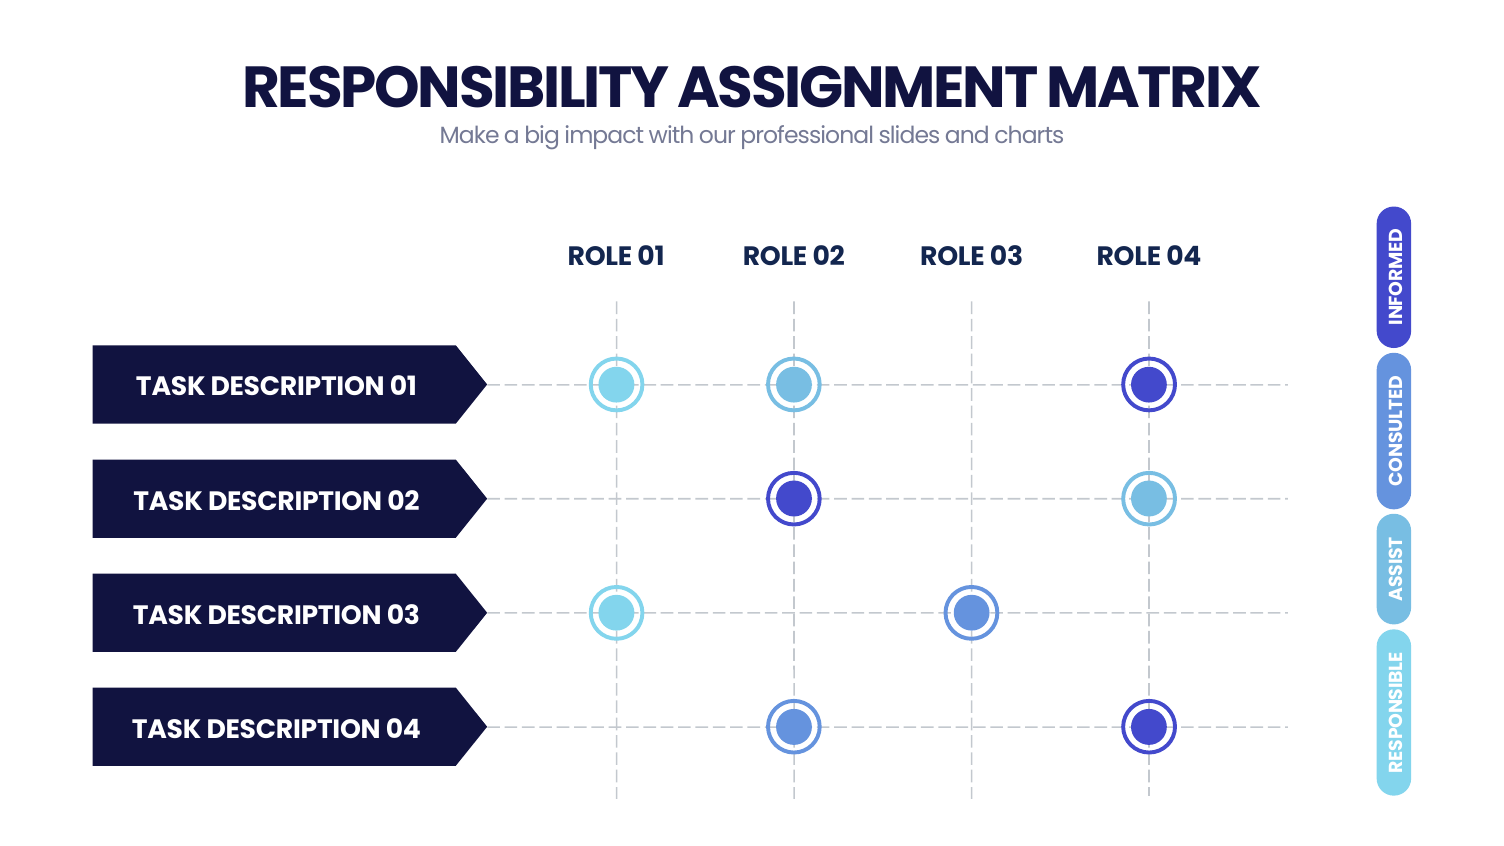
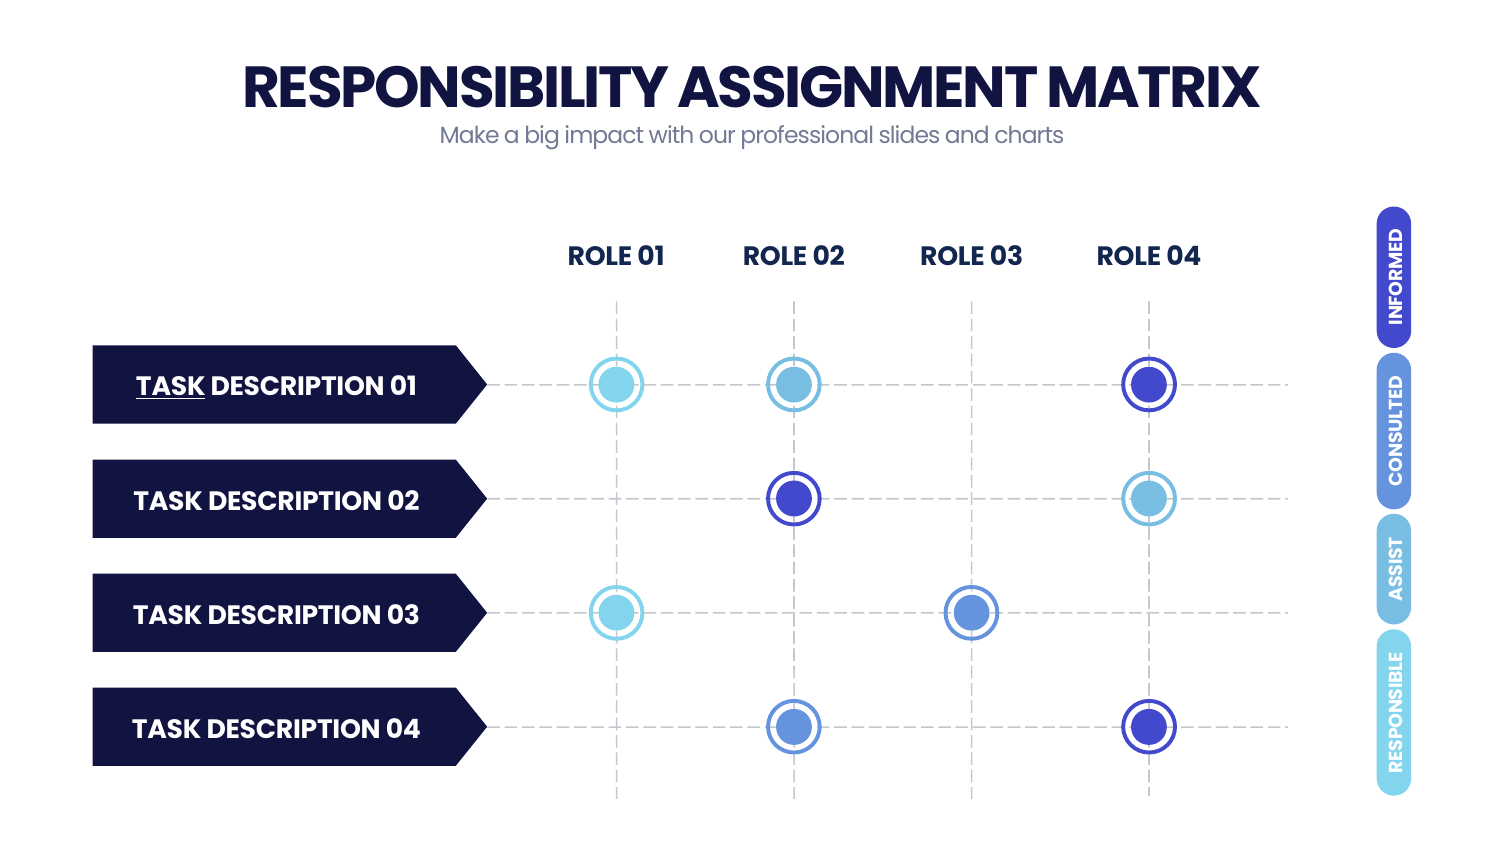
TASK at (171, 387) underline: none -> present
